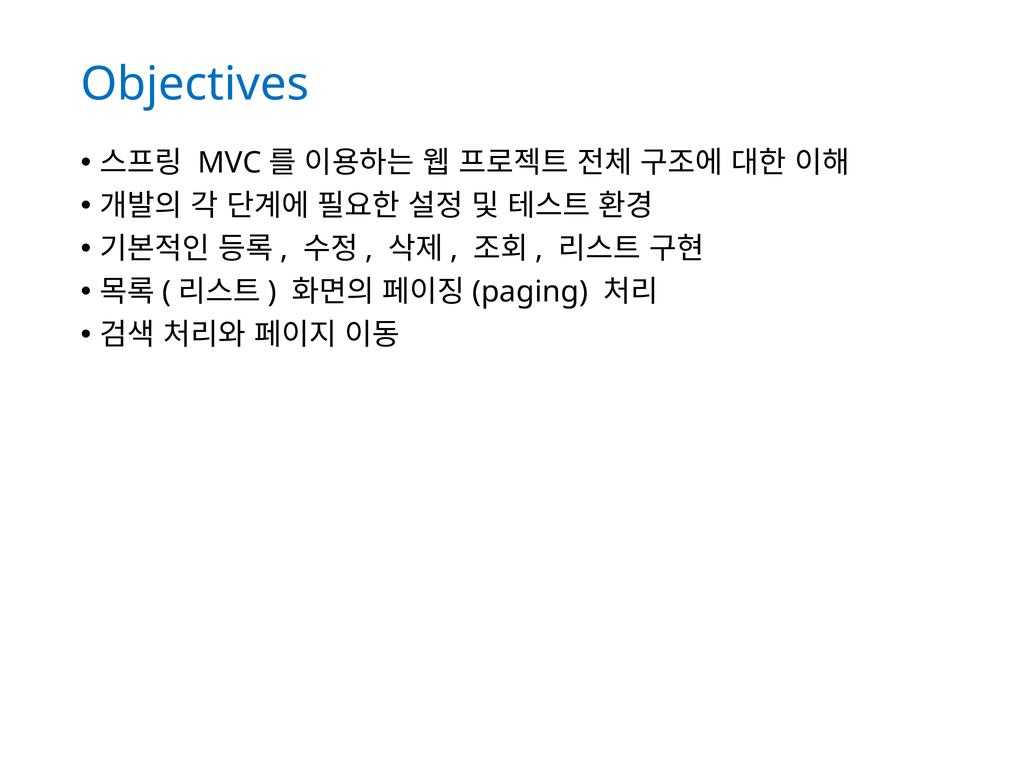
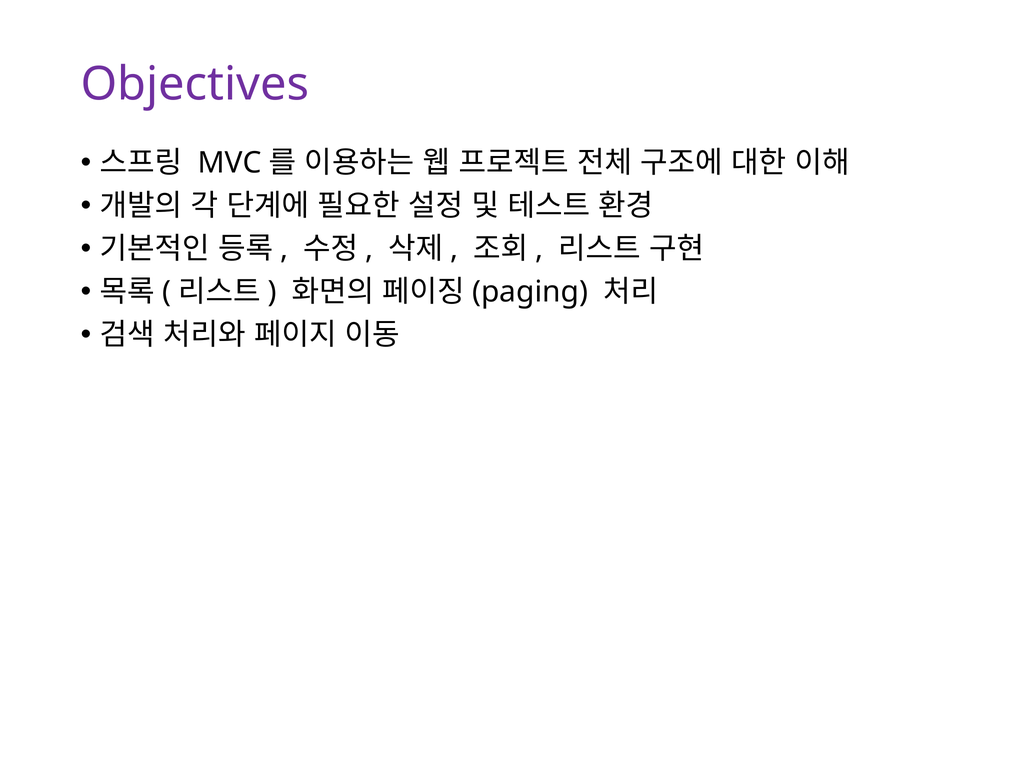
Objectives colour: blue -> purple
